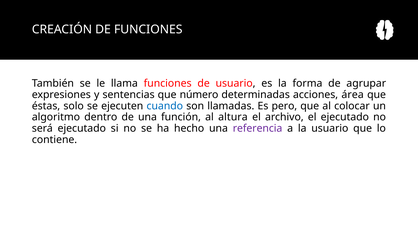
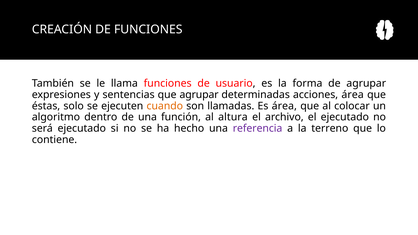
que número: número -> agrupar
cuando colour: blue -> orange
Es pero: pero -> área
la usuario: usuario -> terreno
